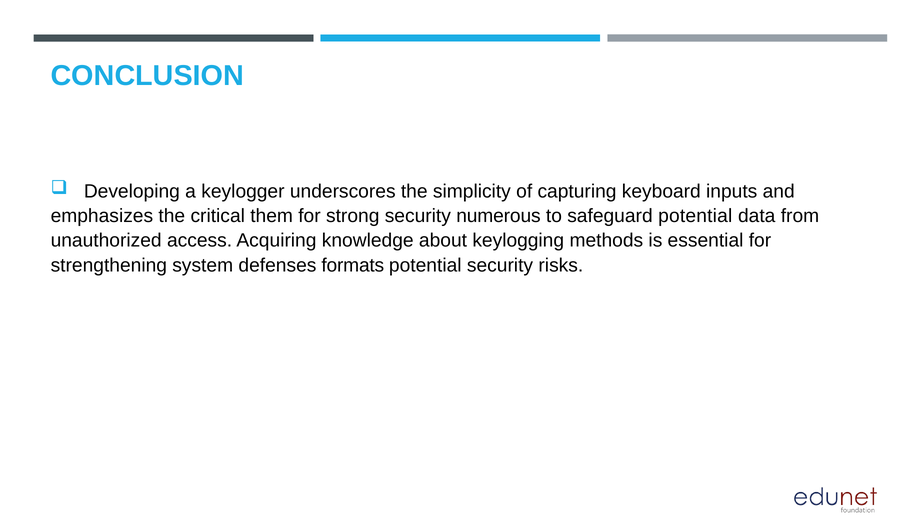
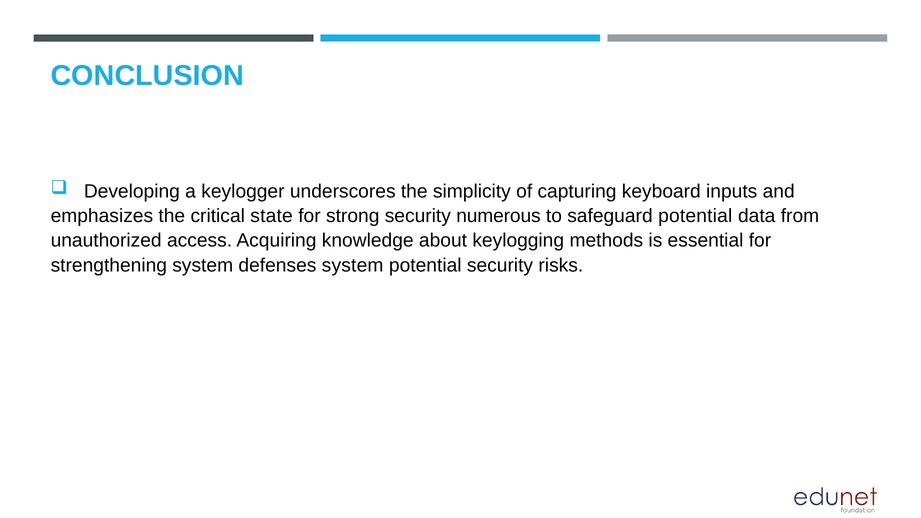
them: them -> state
defenses formats: formats -> system
